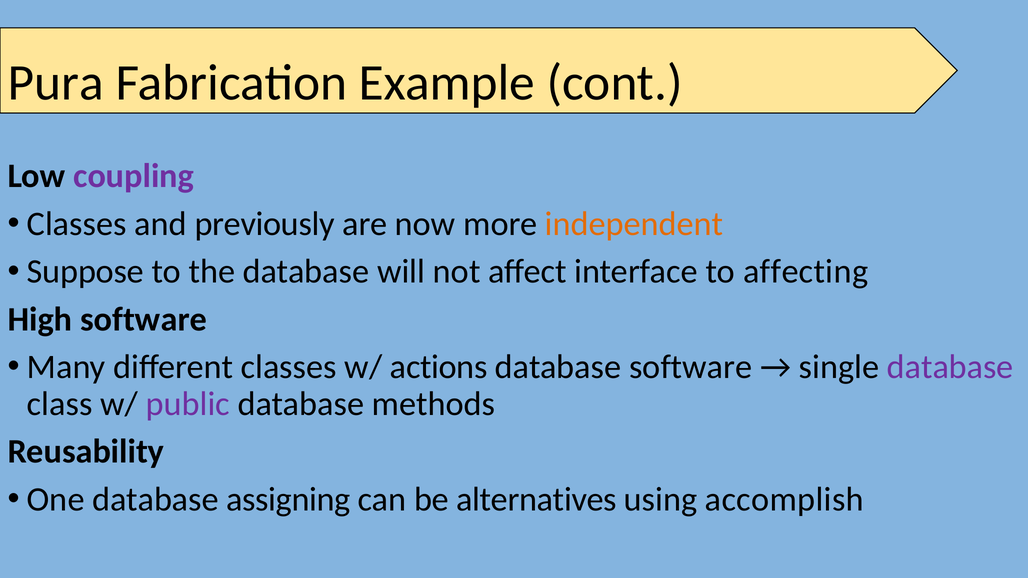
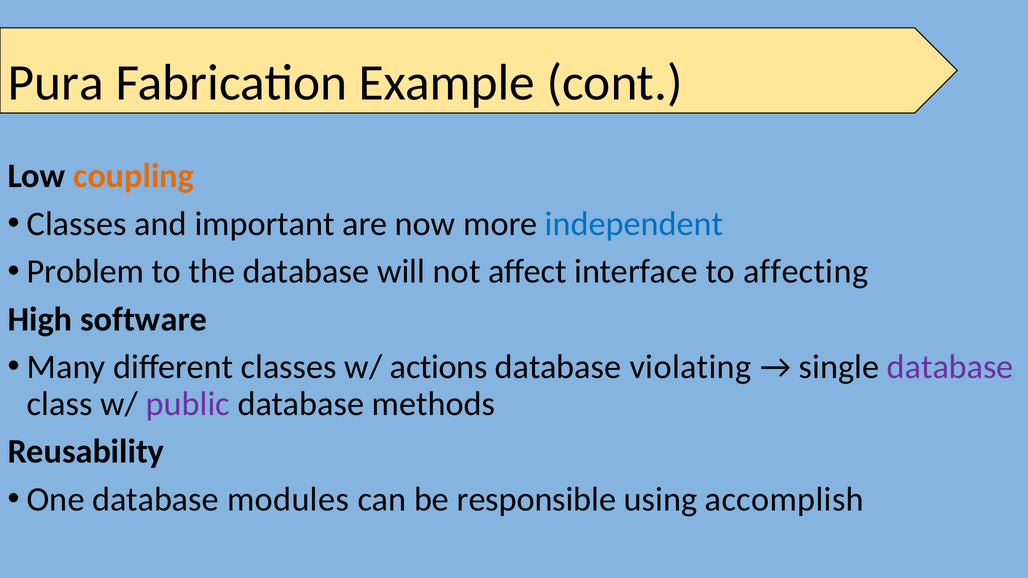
coupling colour: purple -> orange
previously: previously -> important
independent colour: orange -> blue
Suppose: Suppose -> Problem
database software: software -> violating
assigning: assigning -> modules
alternatives: alternatives -> responsible
